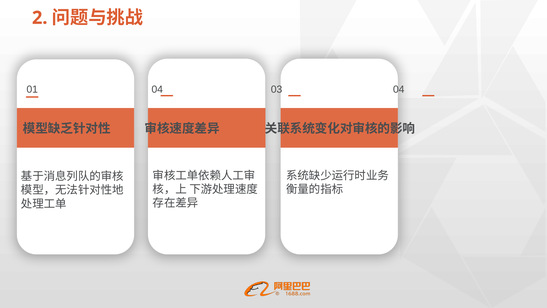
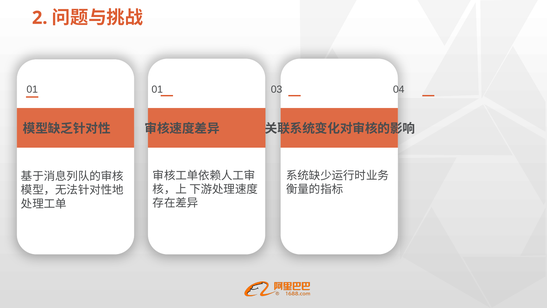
01 04: 04 -> 01
